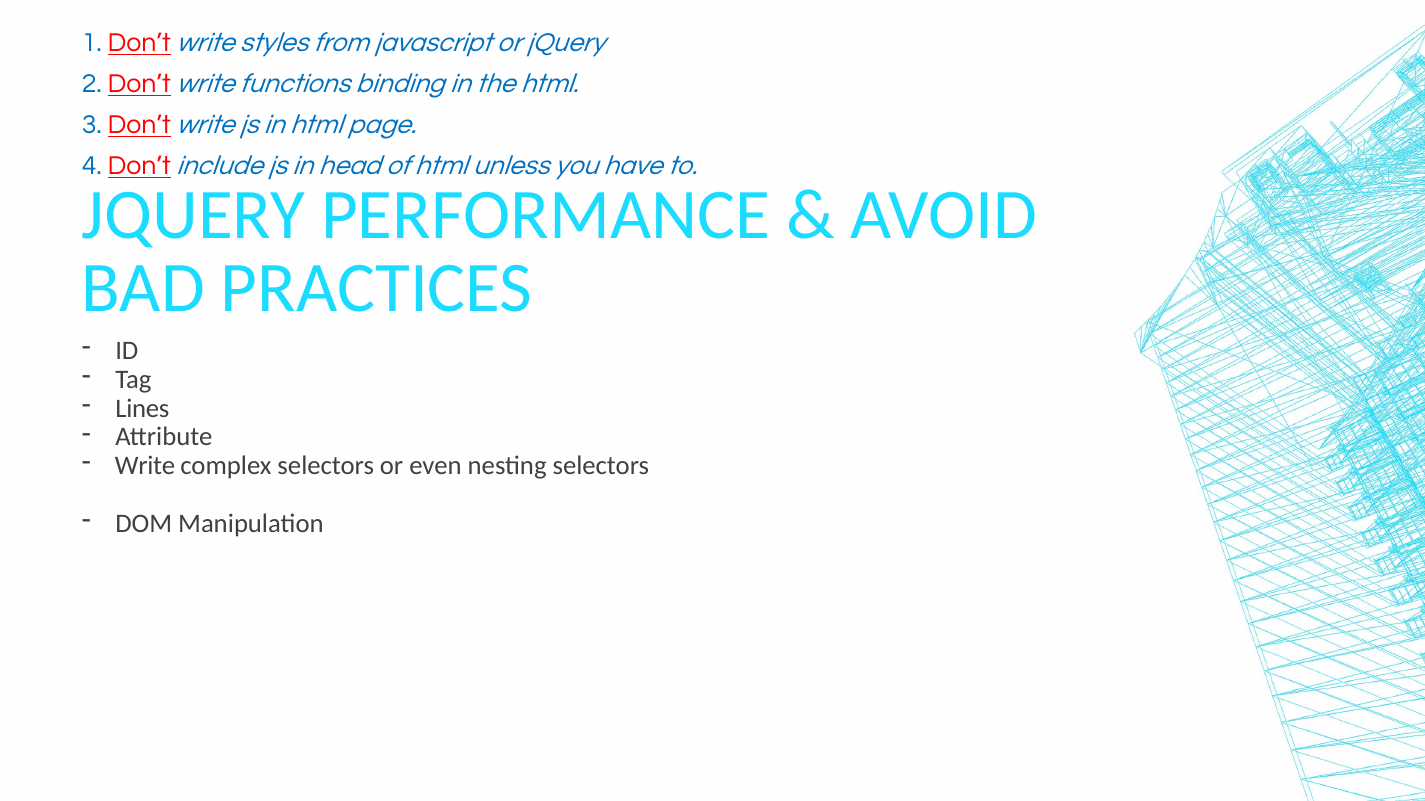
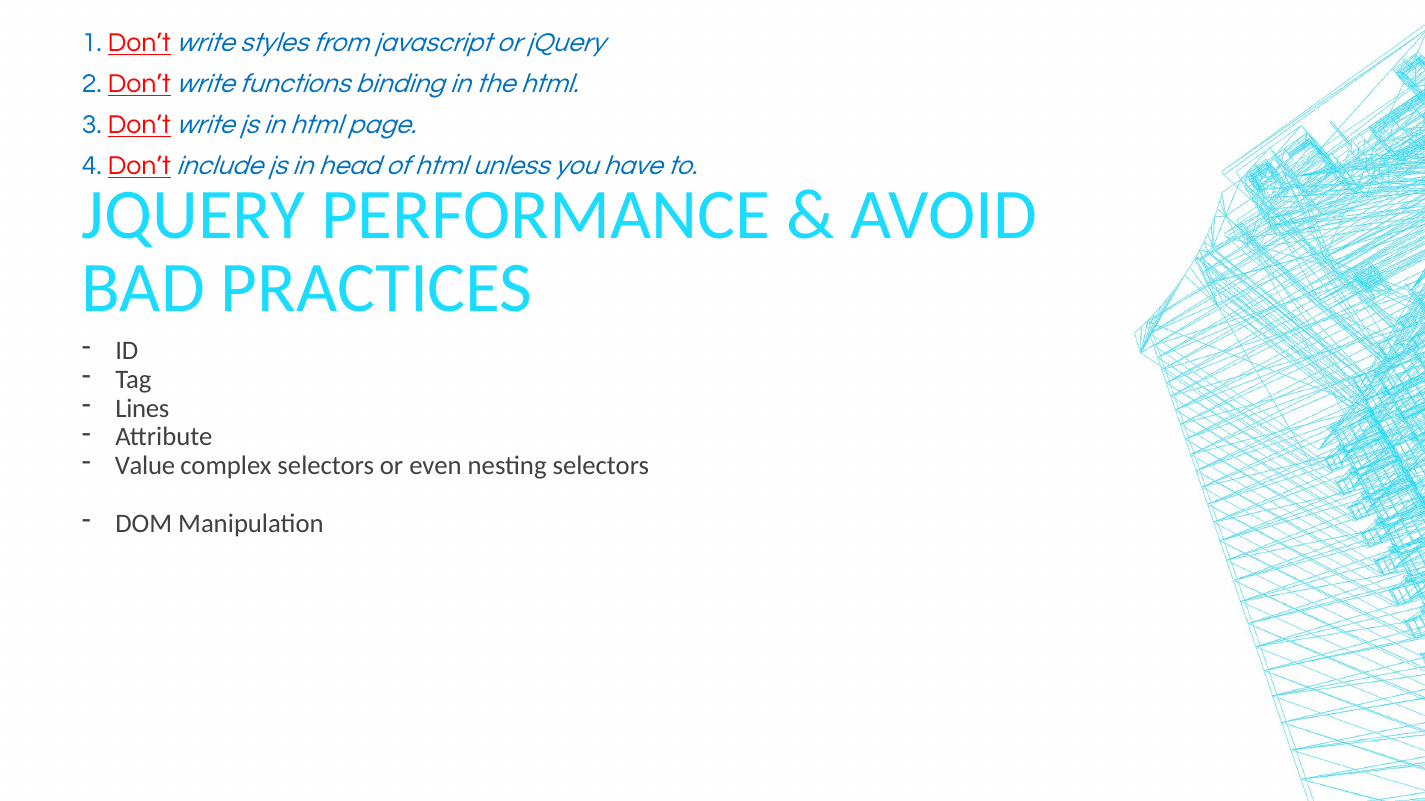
Write at (145, 466): Write -> Value
